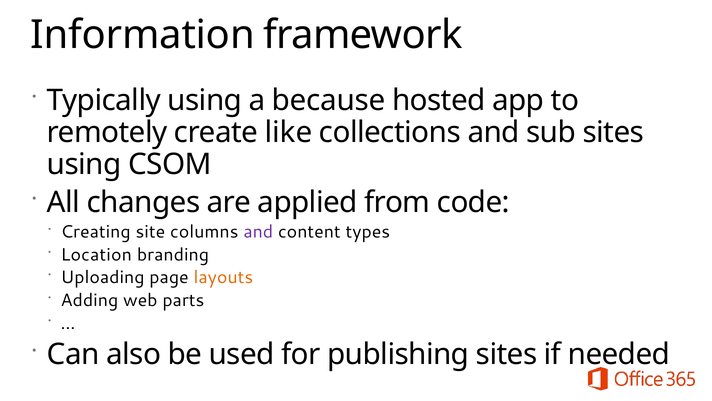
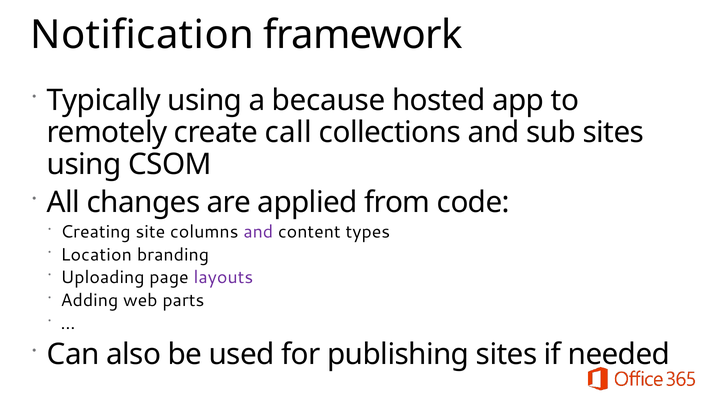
Information: Information -> Notification
like: like -> call
layouts colour: orange -> purple
